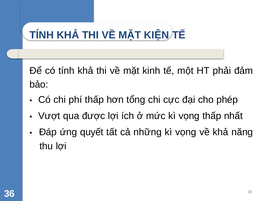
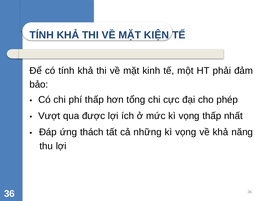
quyết: quyết -> thách
